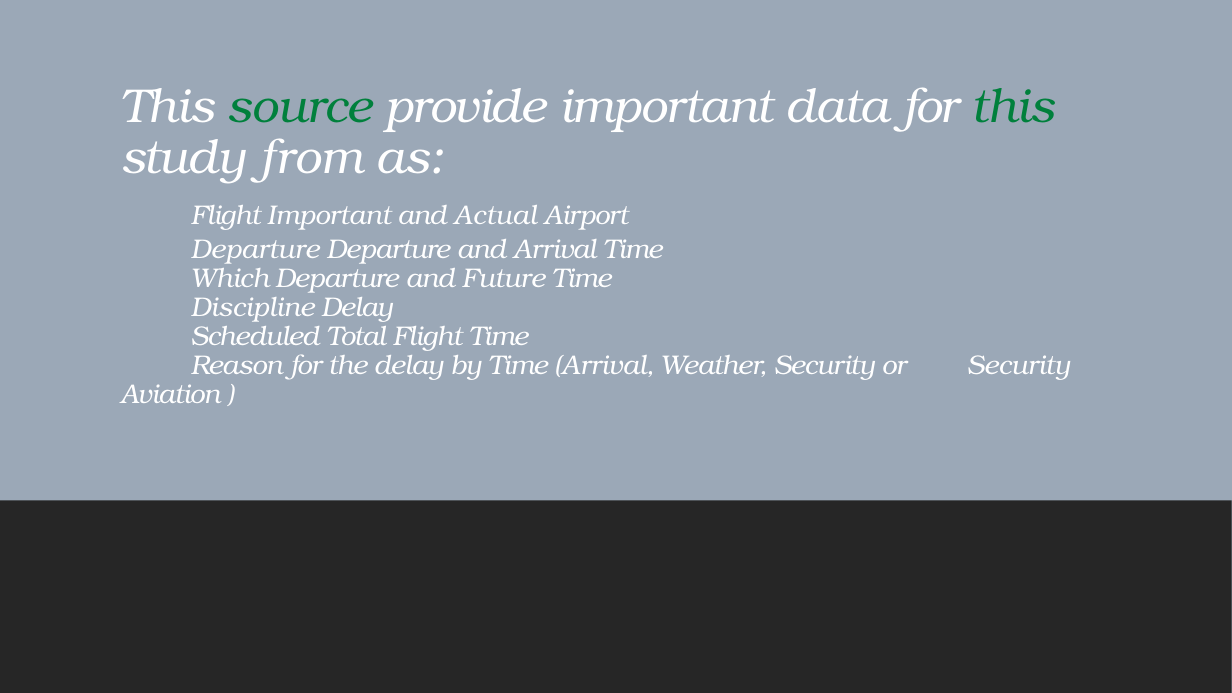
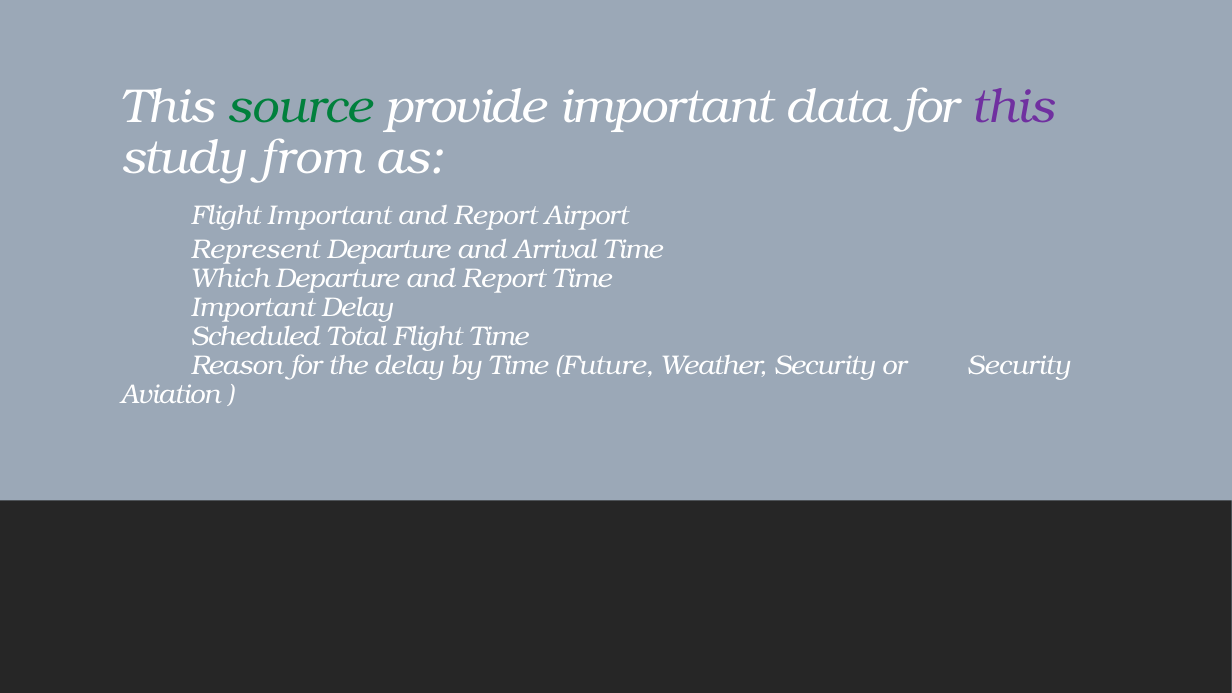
this at (1013, 107) colour: green -> purple
Actual at (495, 216): Actual -> Report
Departure at (255, 249): Departure -> Represent
Departure and Future: Future -> Report
Discipline at (253, 308): Discipline -> Important
Time Arrival: Arrival -> Future
